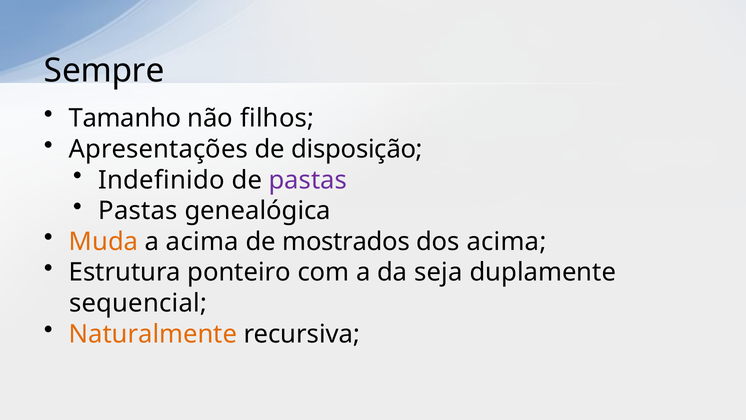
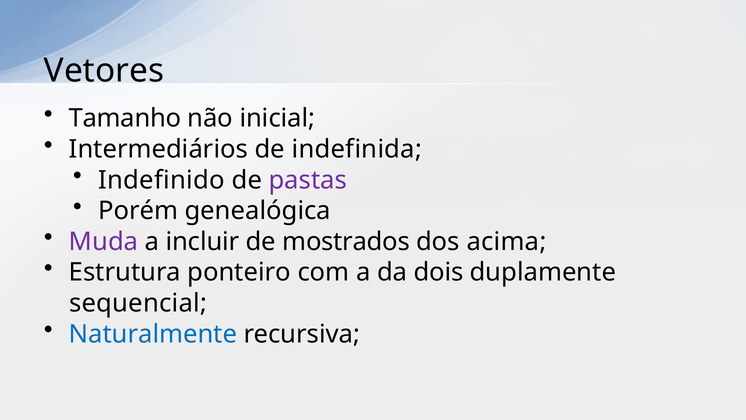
Sempre: Sempre -> Vetores
filhos: filhos -> inicial
Apresentações: Apresentações -> Intermediários
disposição: disposição -> indefinida
Pastas at (138, 211): Pastas -> Porém
Muda colour: orange -> purple
a acima: acima -> incluir
seja: seja -> dois
Naturalmente colour: orange -> blue
